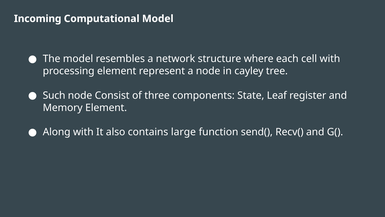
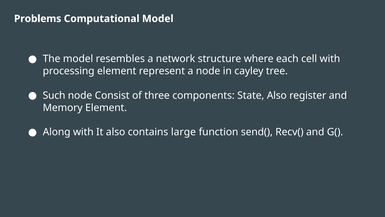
Incoming: Incoming -> Problems
State Leaf: Leaf -> Also
